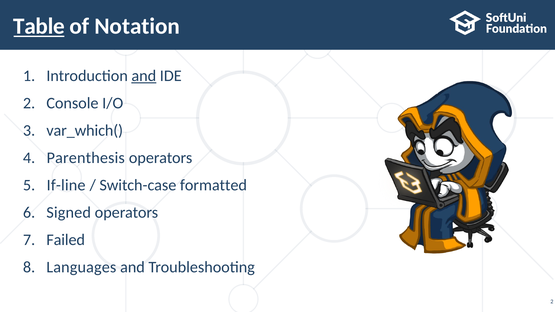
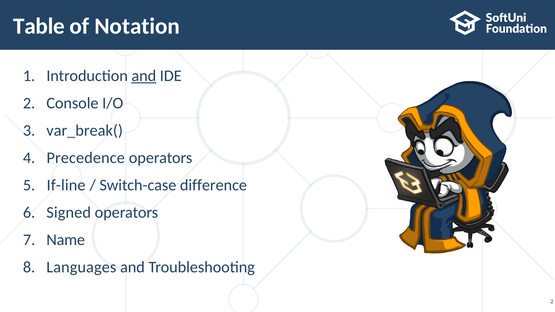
Table underline: present -> none
var_which(: var_which( -> var_break(
Parenthesis: Parenthesis -> Precedence
formatted: formatted -> difference
Failed: Failed -> Name
